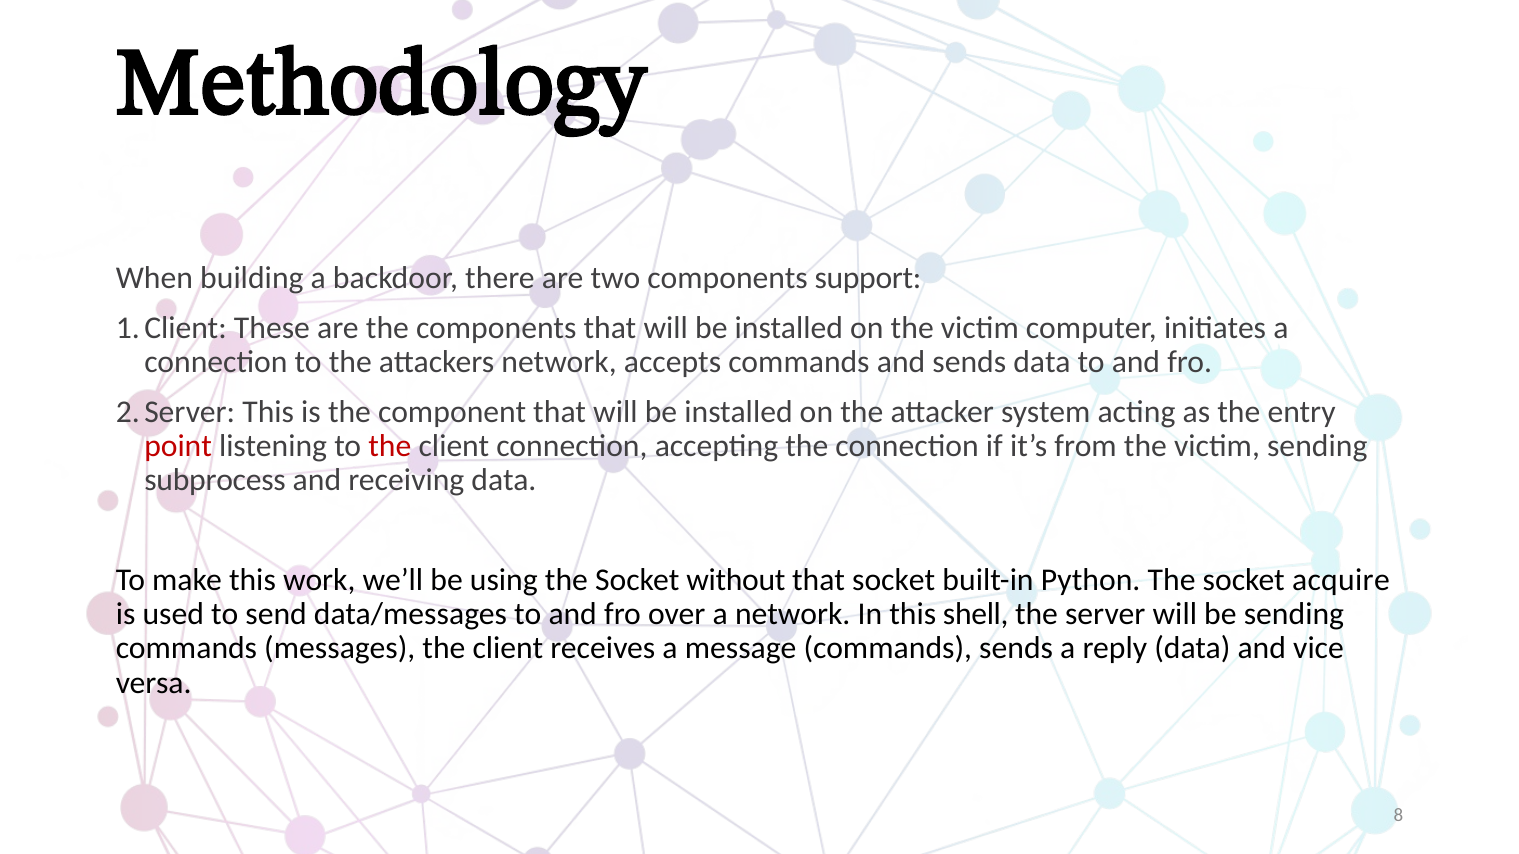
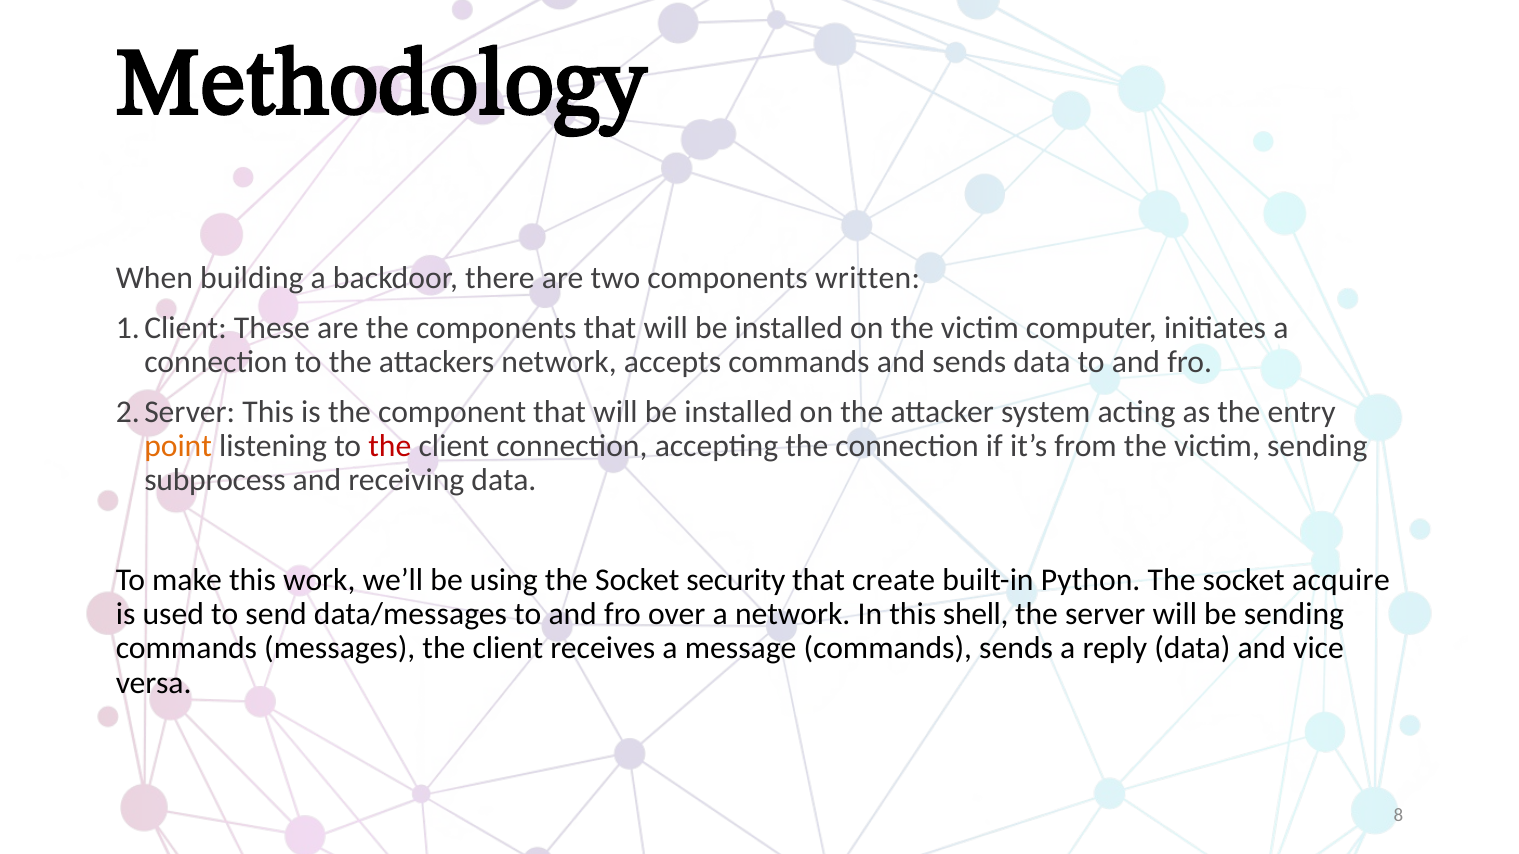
support: support -> written
point colour: red -> orange
without: without -> security
that socket: socket -> create
